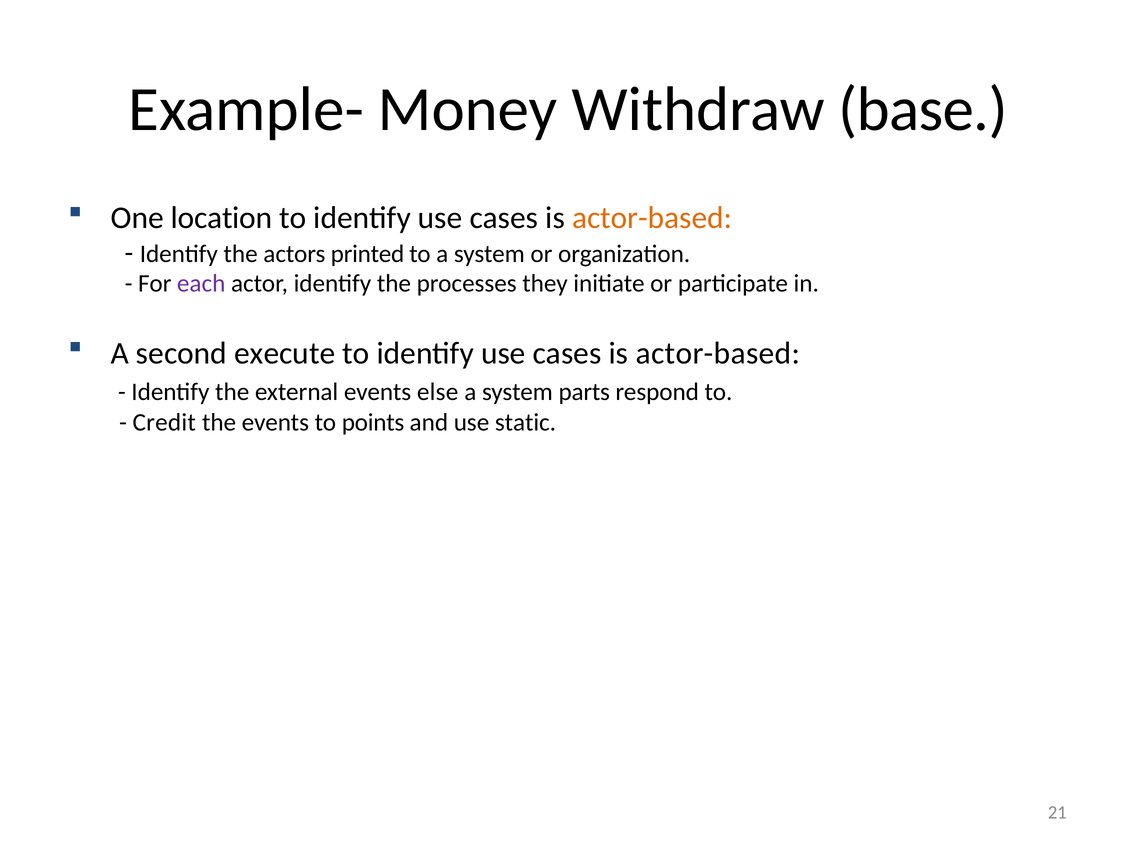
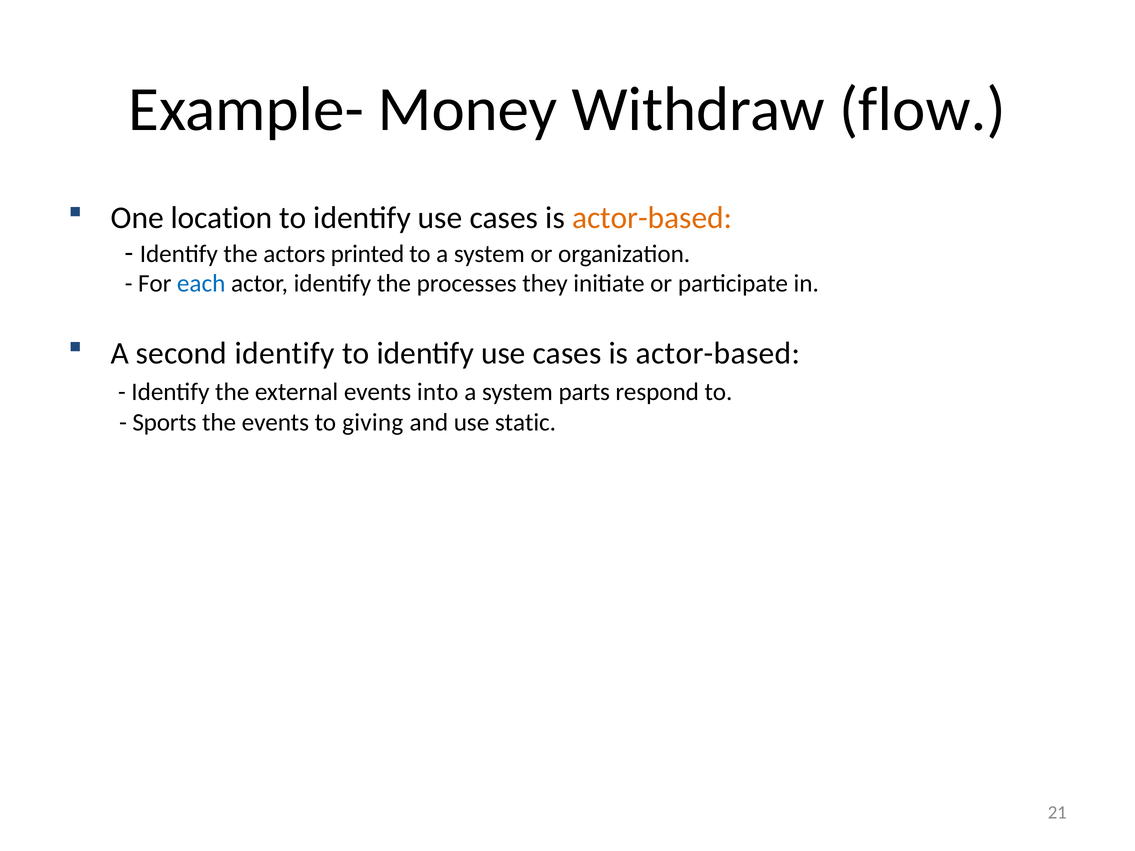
base: base -> flow
each colour: purple -> blue
second execute: execute -> identify
else: else -> into
Credit: Credit -> Sports
points: points -> giving
